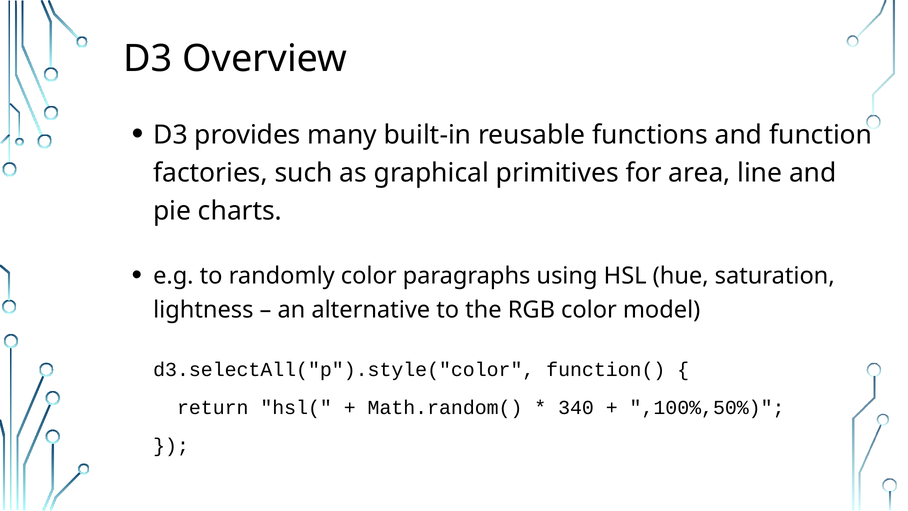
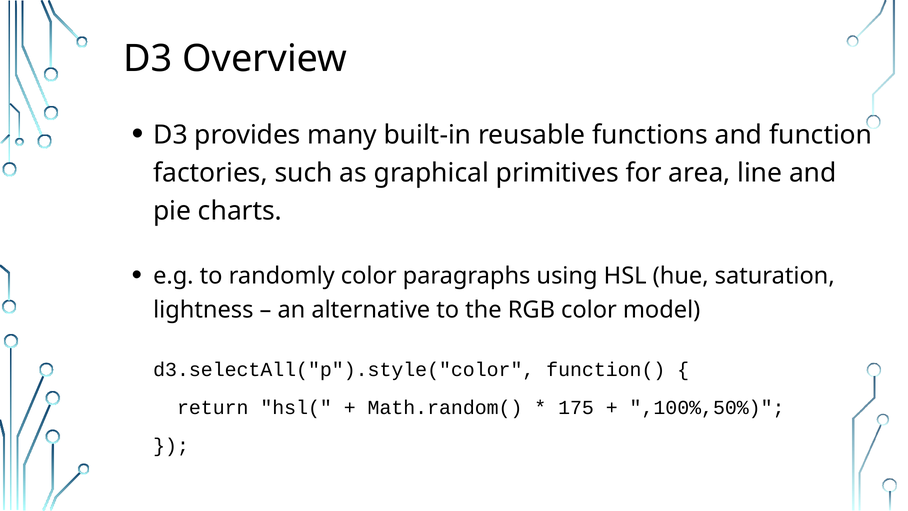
340: 340 -> 175
